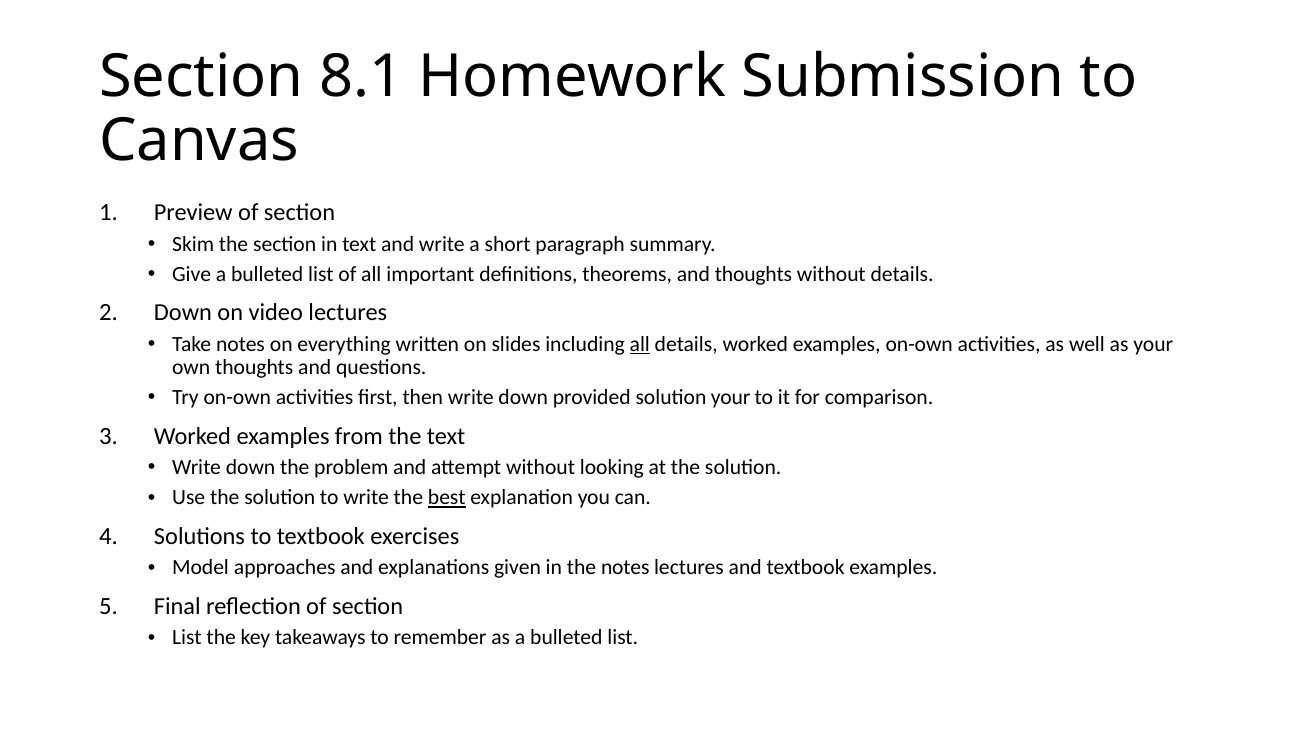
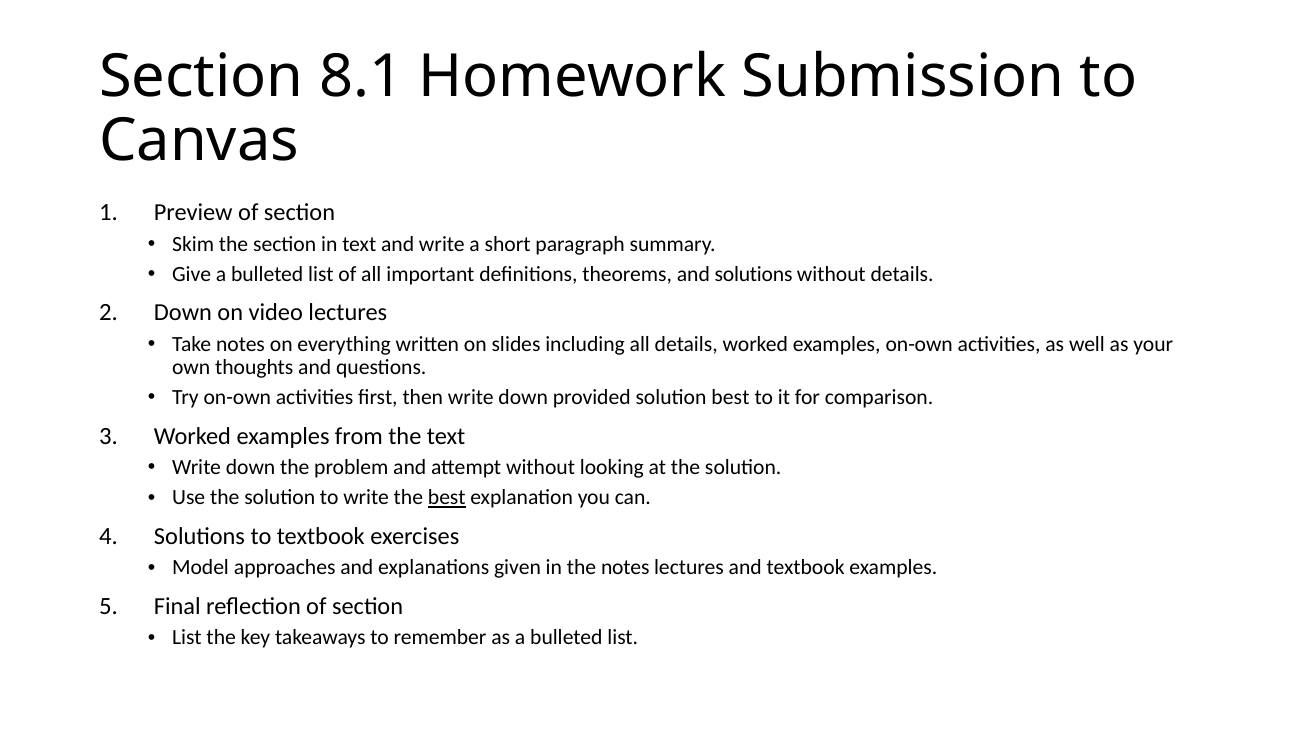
and thoughts: thoughts -> solutions
all at (640, 344) underline: present -> none
solution your: your -> best
